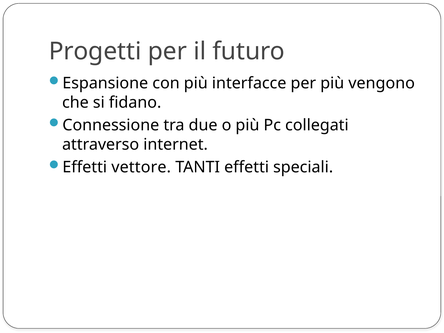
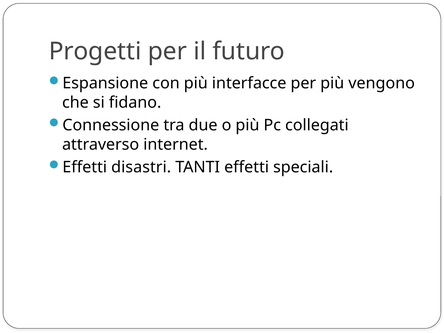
vettore: vettore -> disastri
